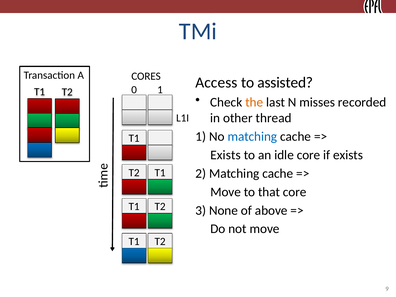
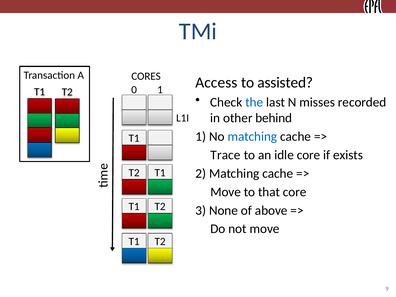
the colour: orange -> blue
thread: thread -> behind
Exists at (225, 155): Exists -> Trace
